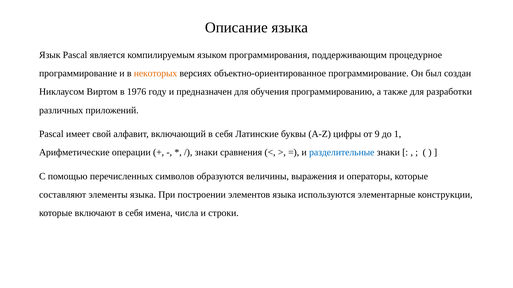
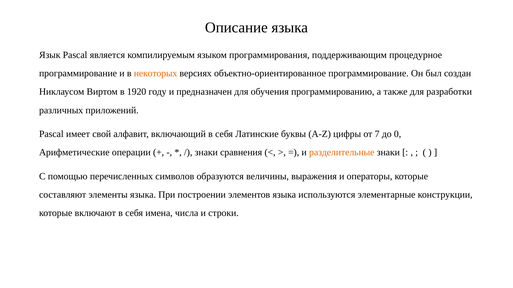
1976: 1976 -> 1920
9: 9 -> 7
1: 1 -> 0
разделительные colour: blue -> orange
